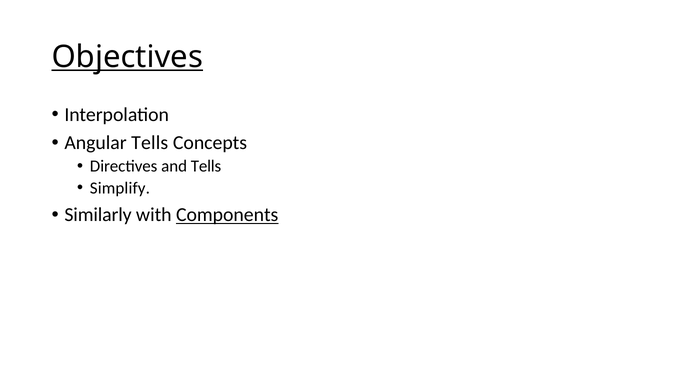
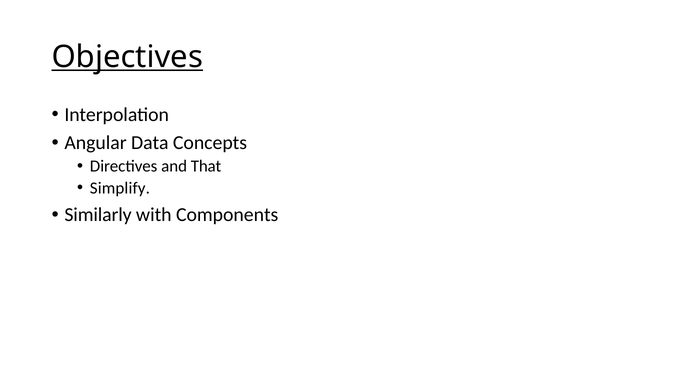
Angular Tells: Tells -> Data
and Tells: Tells -> That
Components underline: present -> none
